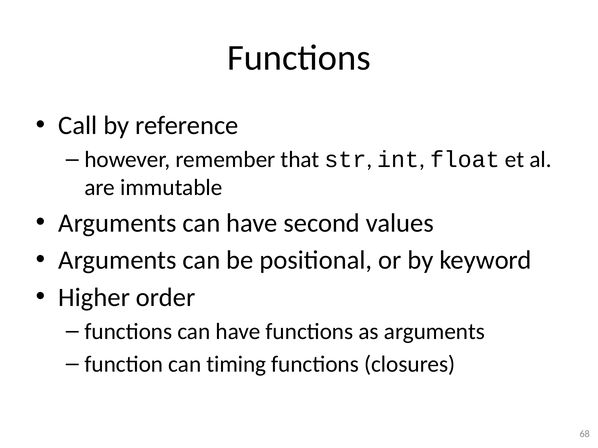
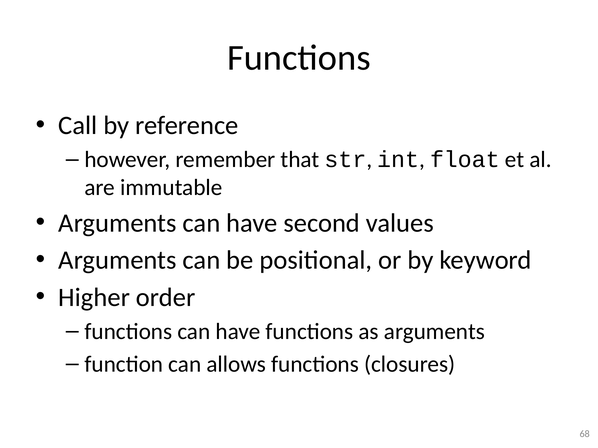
timing: timing -> allows
